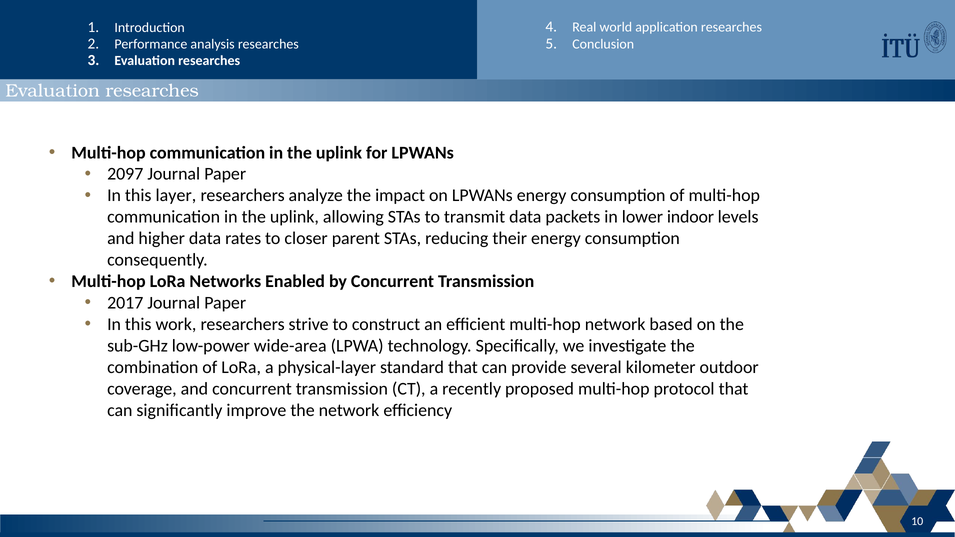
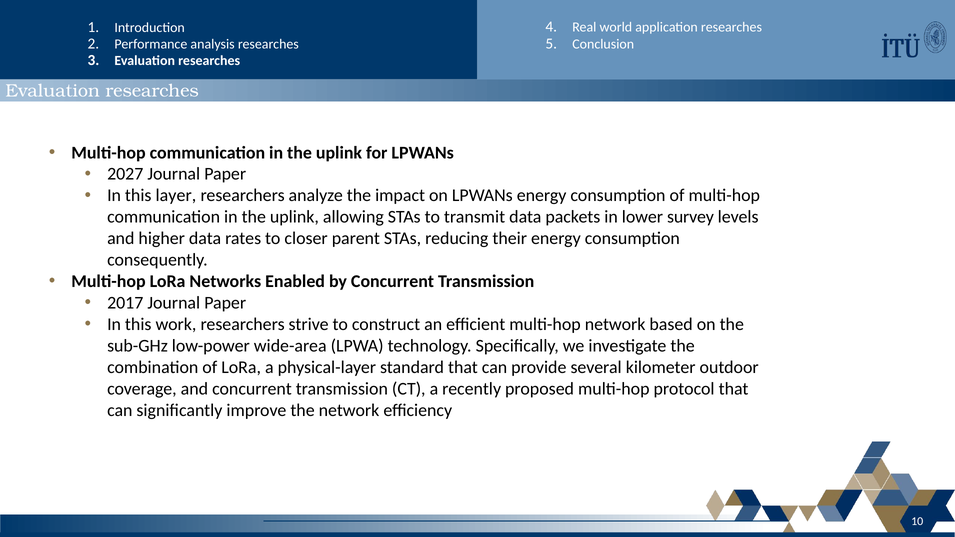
2097: 2097 -> 2027
indoor: indoor -> survey
